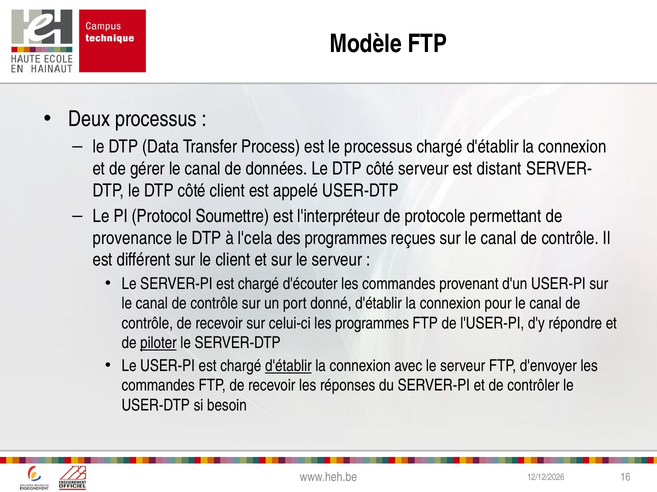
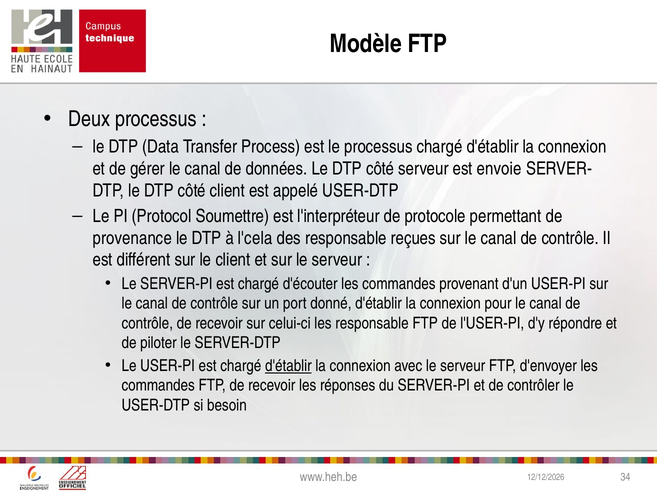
distant: distant -> envoie
des programmes: programmes -> responsable
les programmes: programmes -> responsable
piloter underline: present -> none
16: 16 -> 34
